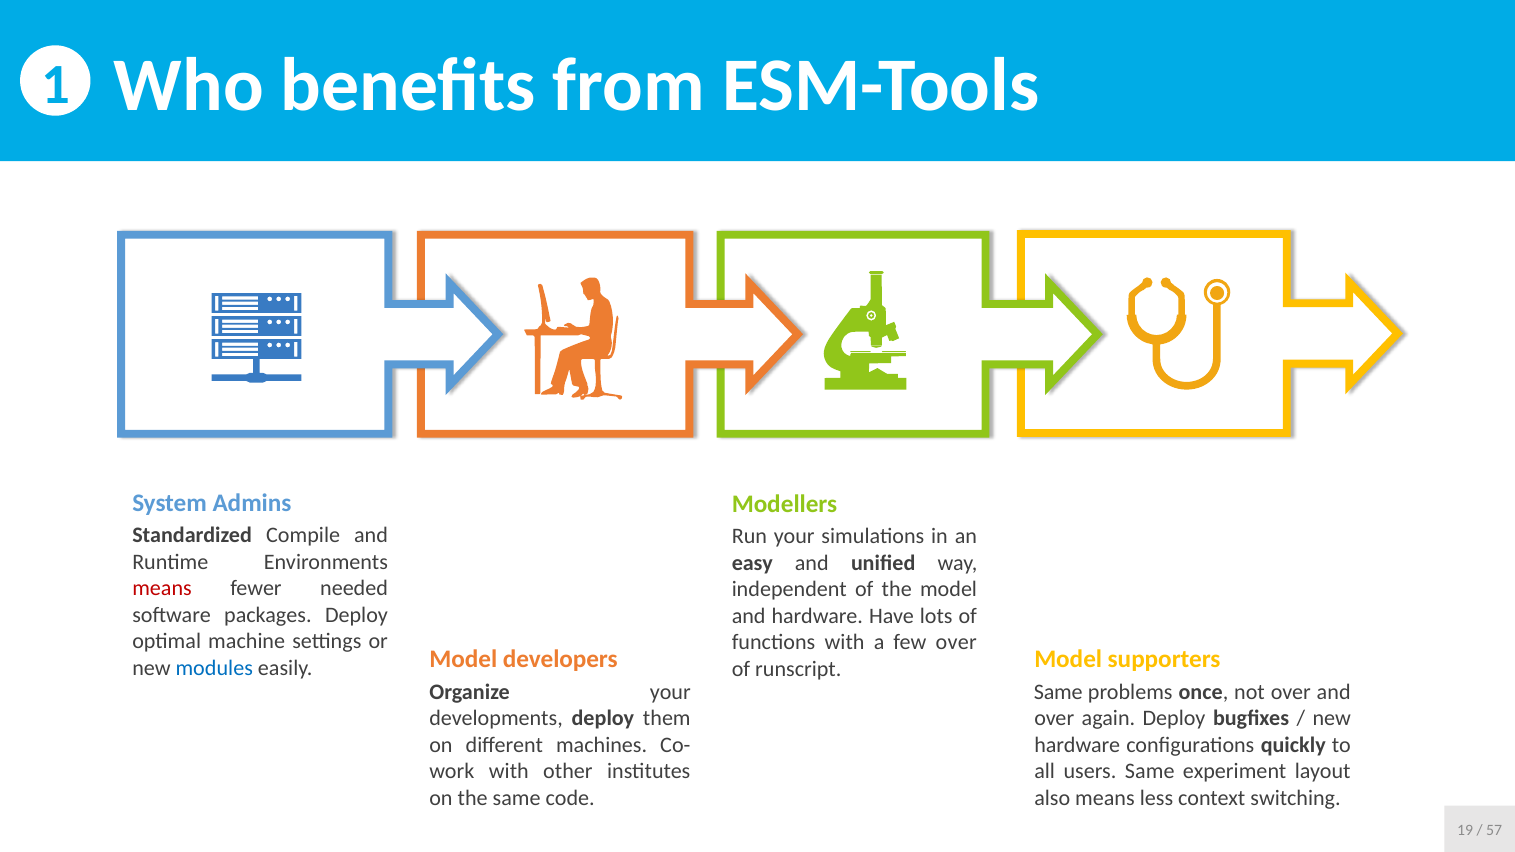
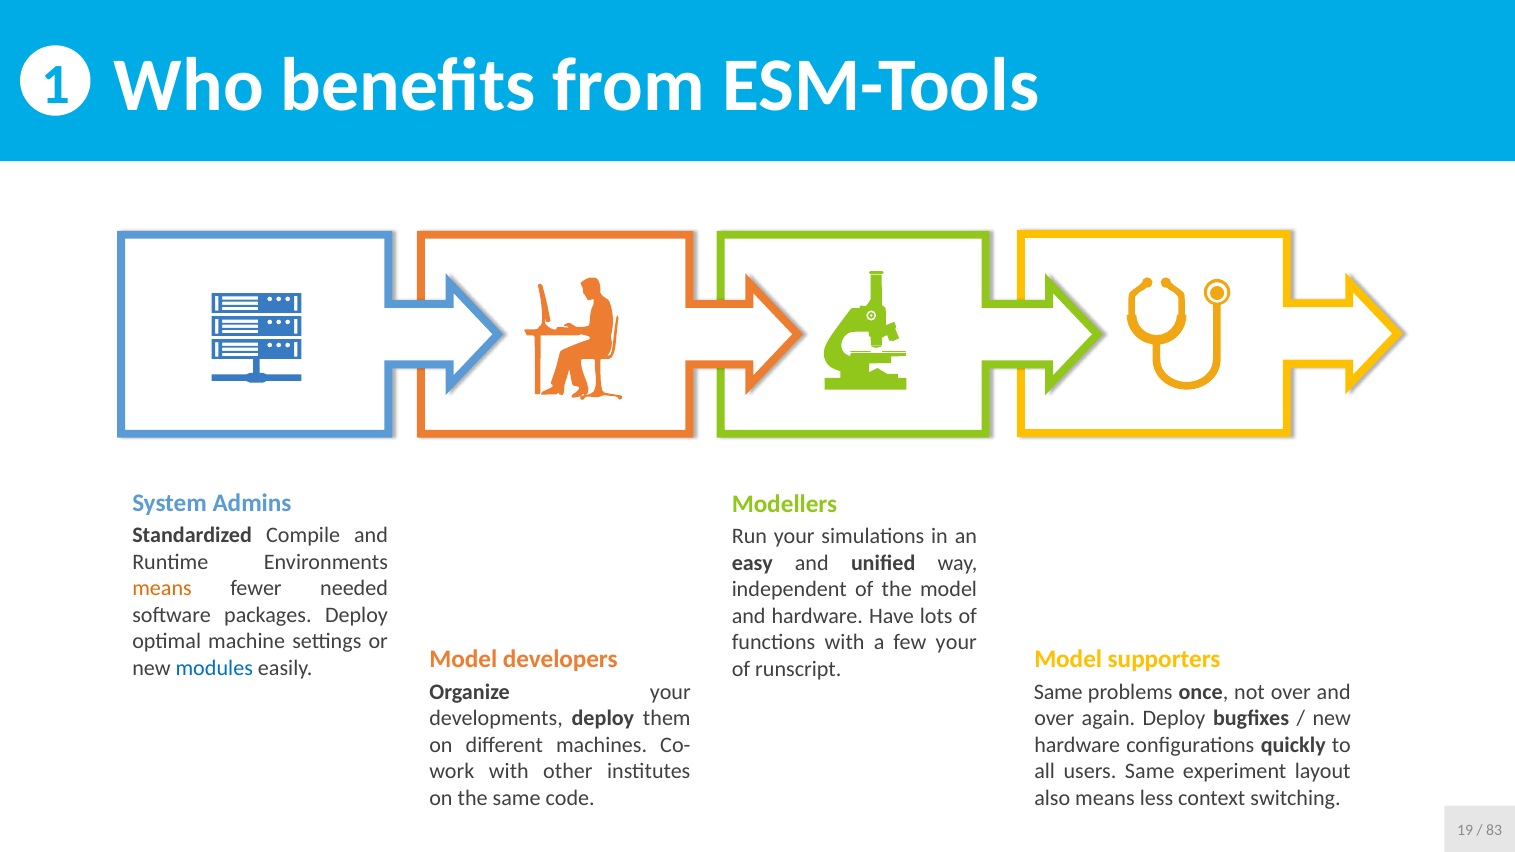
means at (162, 589) colour: red -> orange
few over: over -> your
57: 57 -> 83
